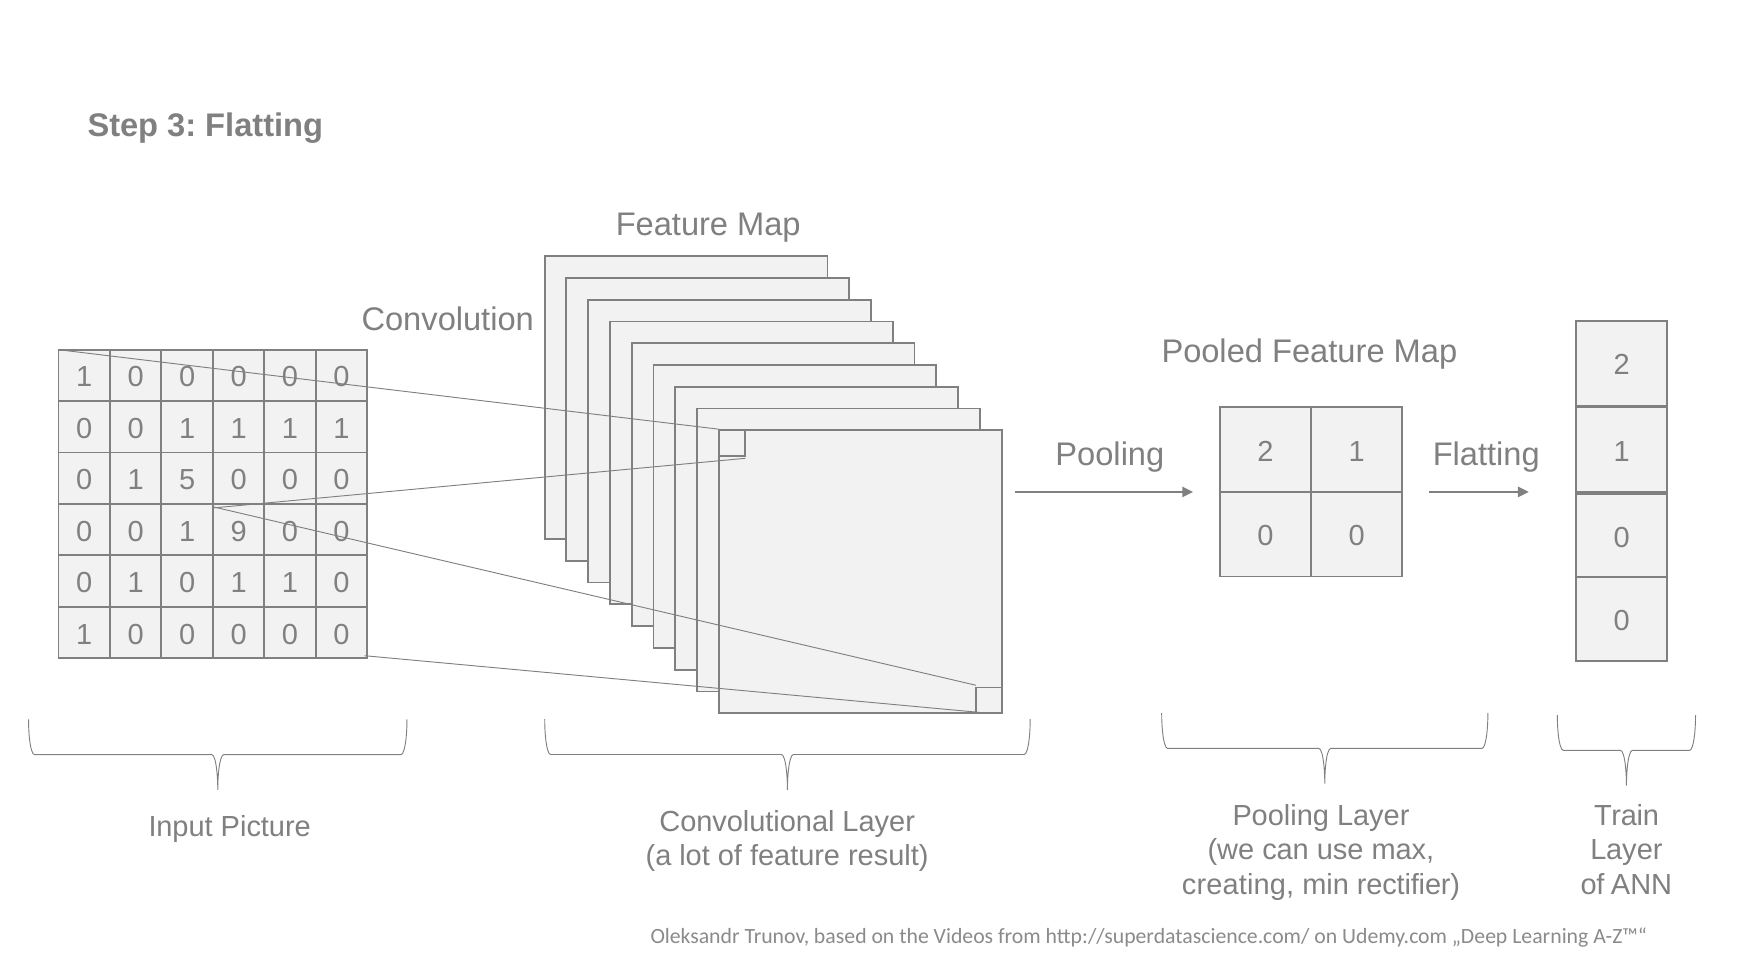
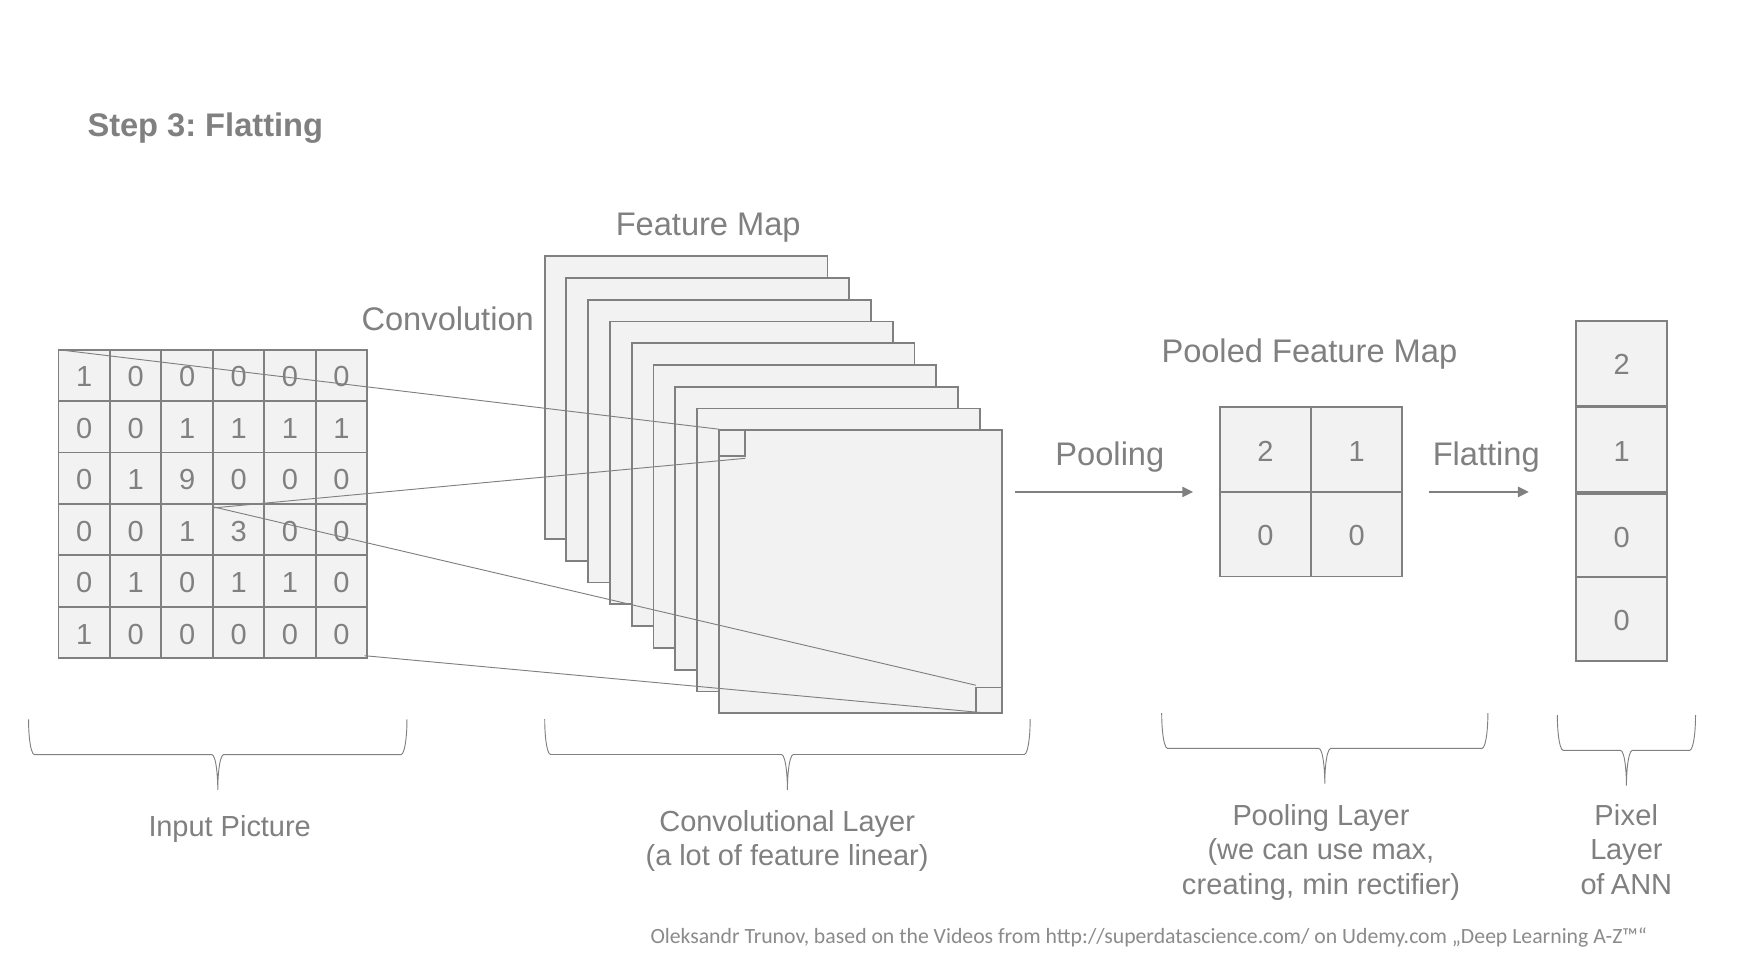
5: 5 -> 9
1 9: 9 -> 3
Train: Train -> Pixel
result: result -> linear
